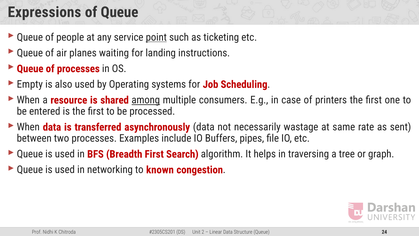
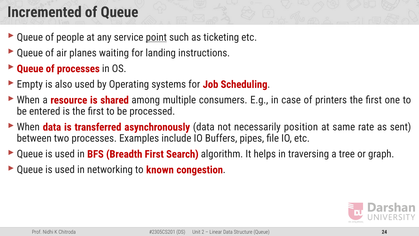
Expressions: Expressions -> Incremented
among underline: present -> none
wastage: wastage -> position
